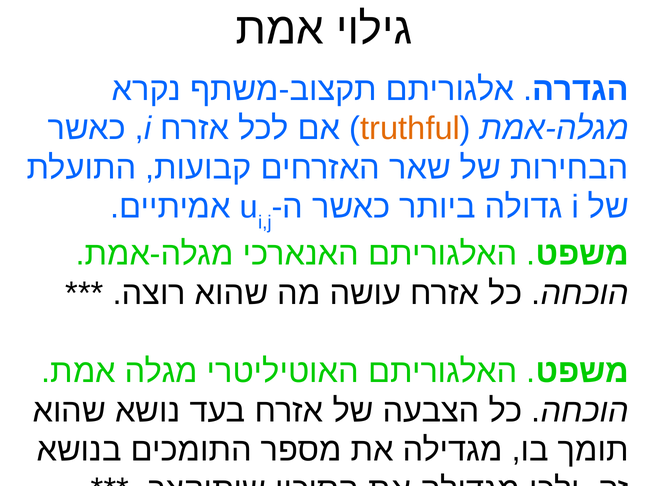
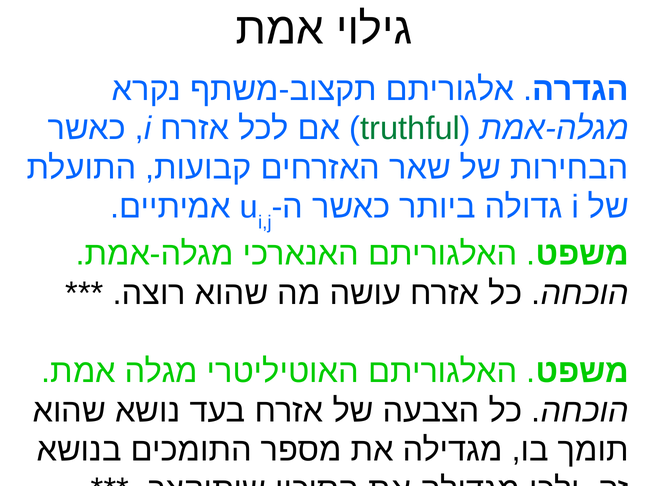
truthful colour: orange -> green
